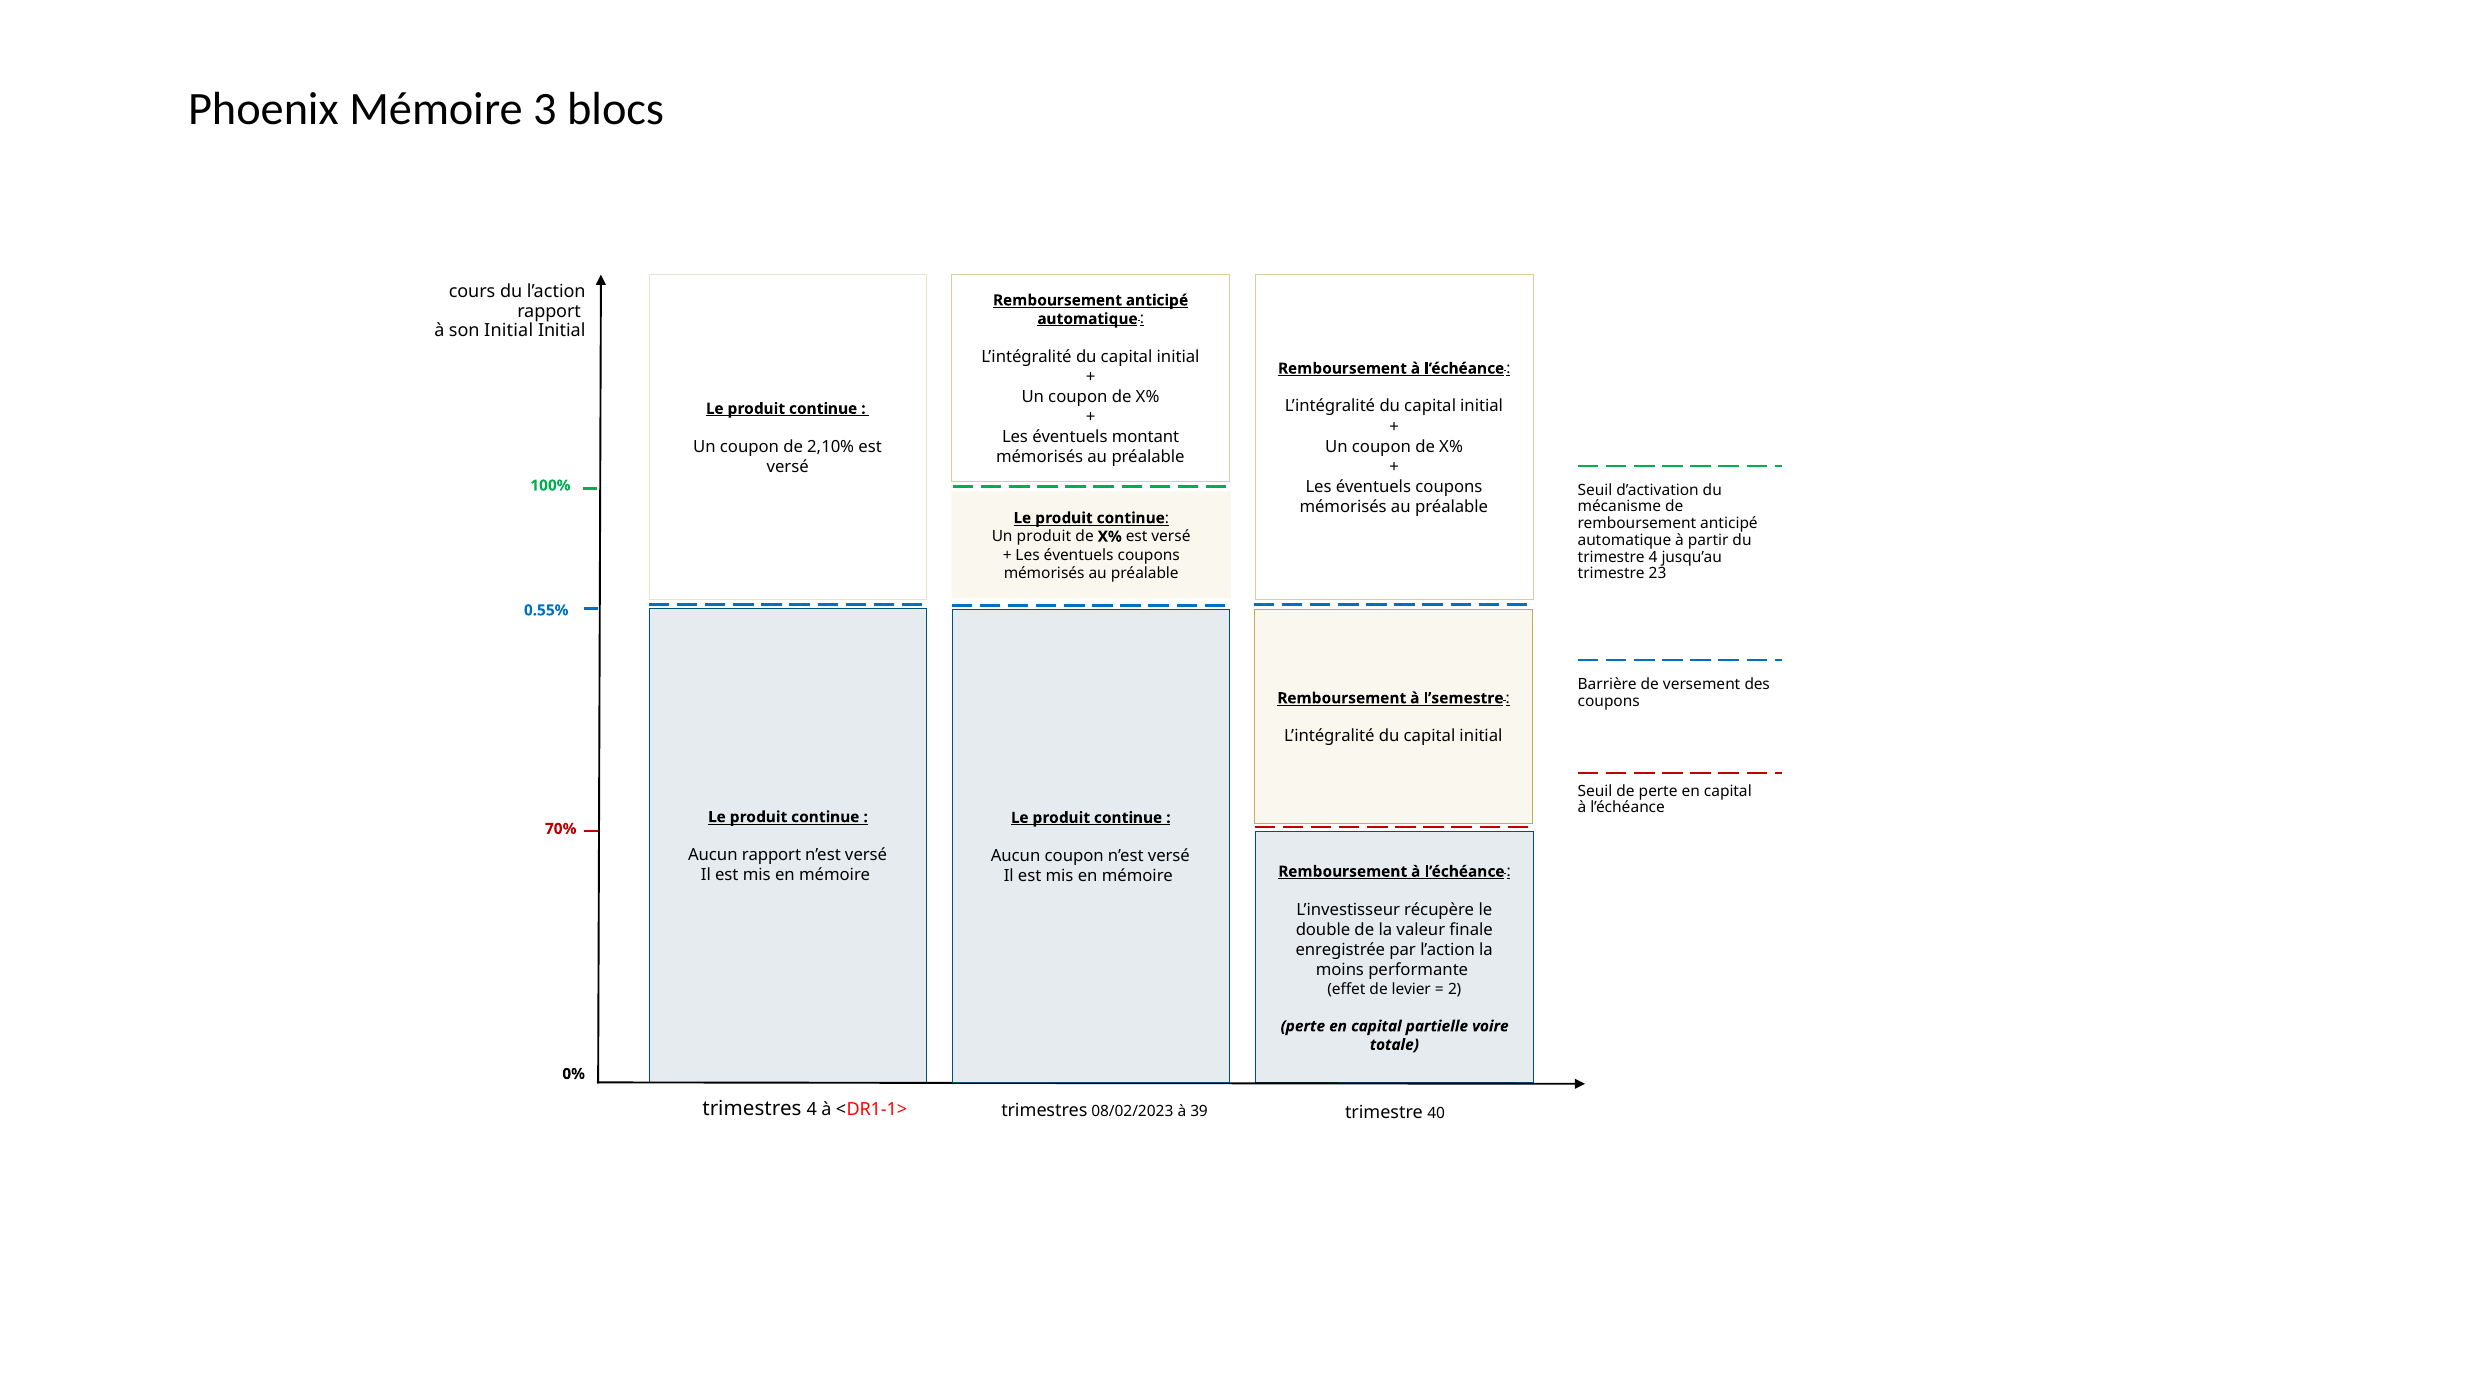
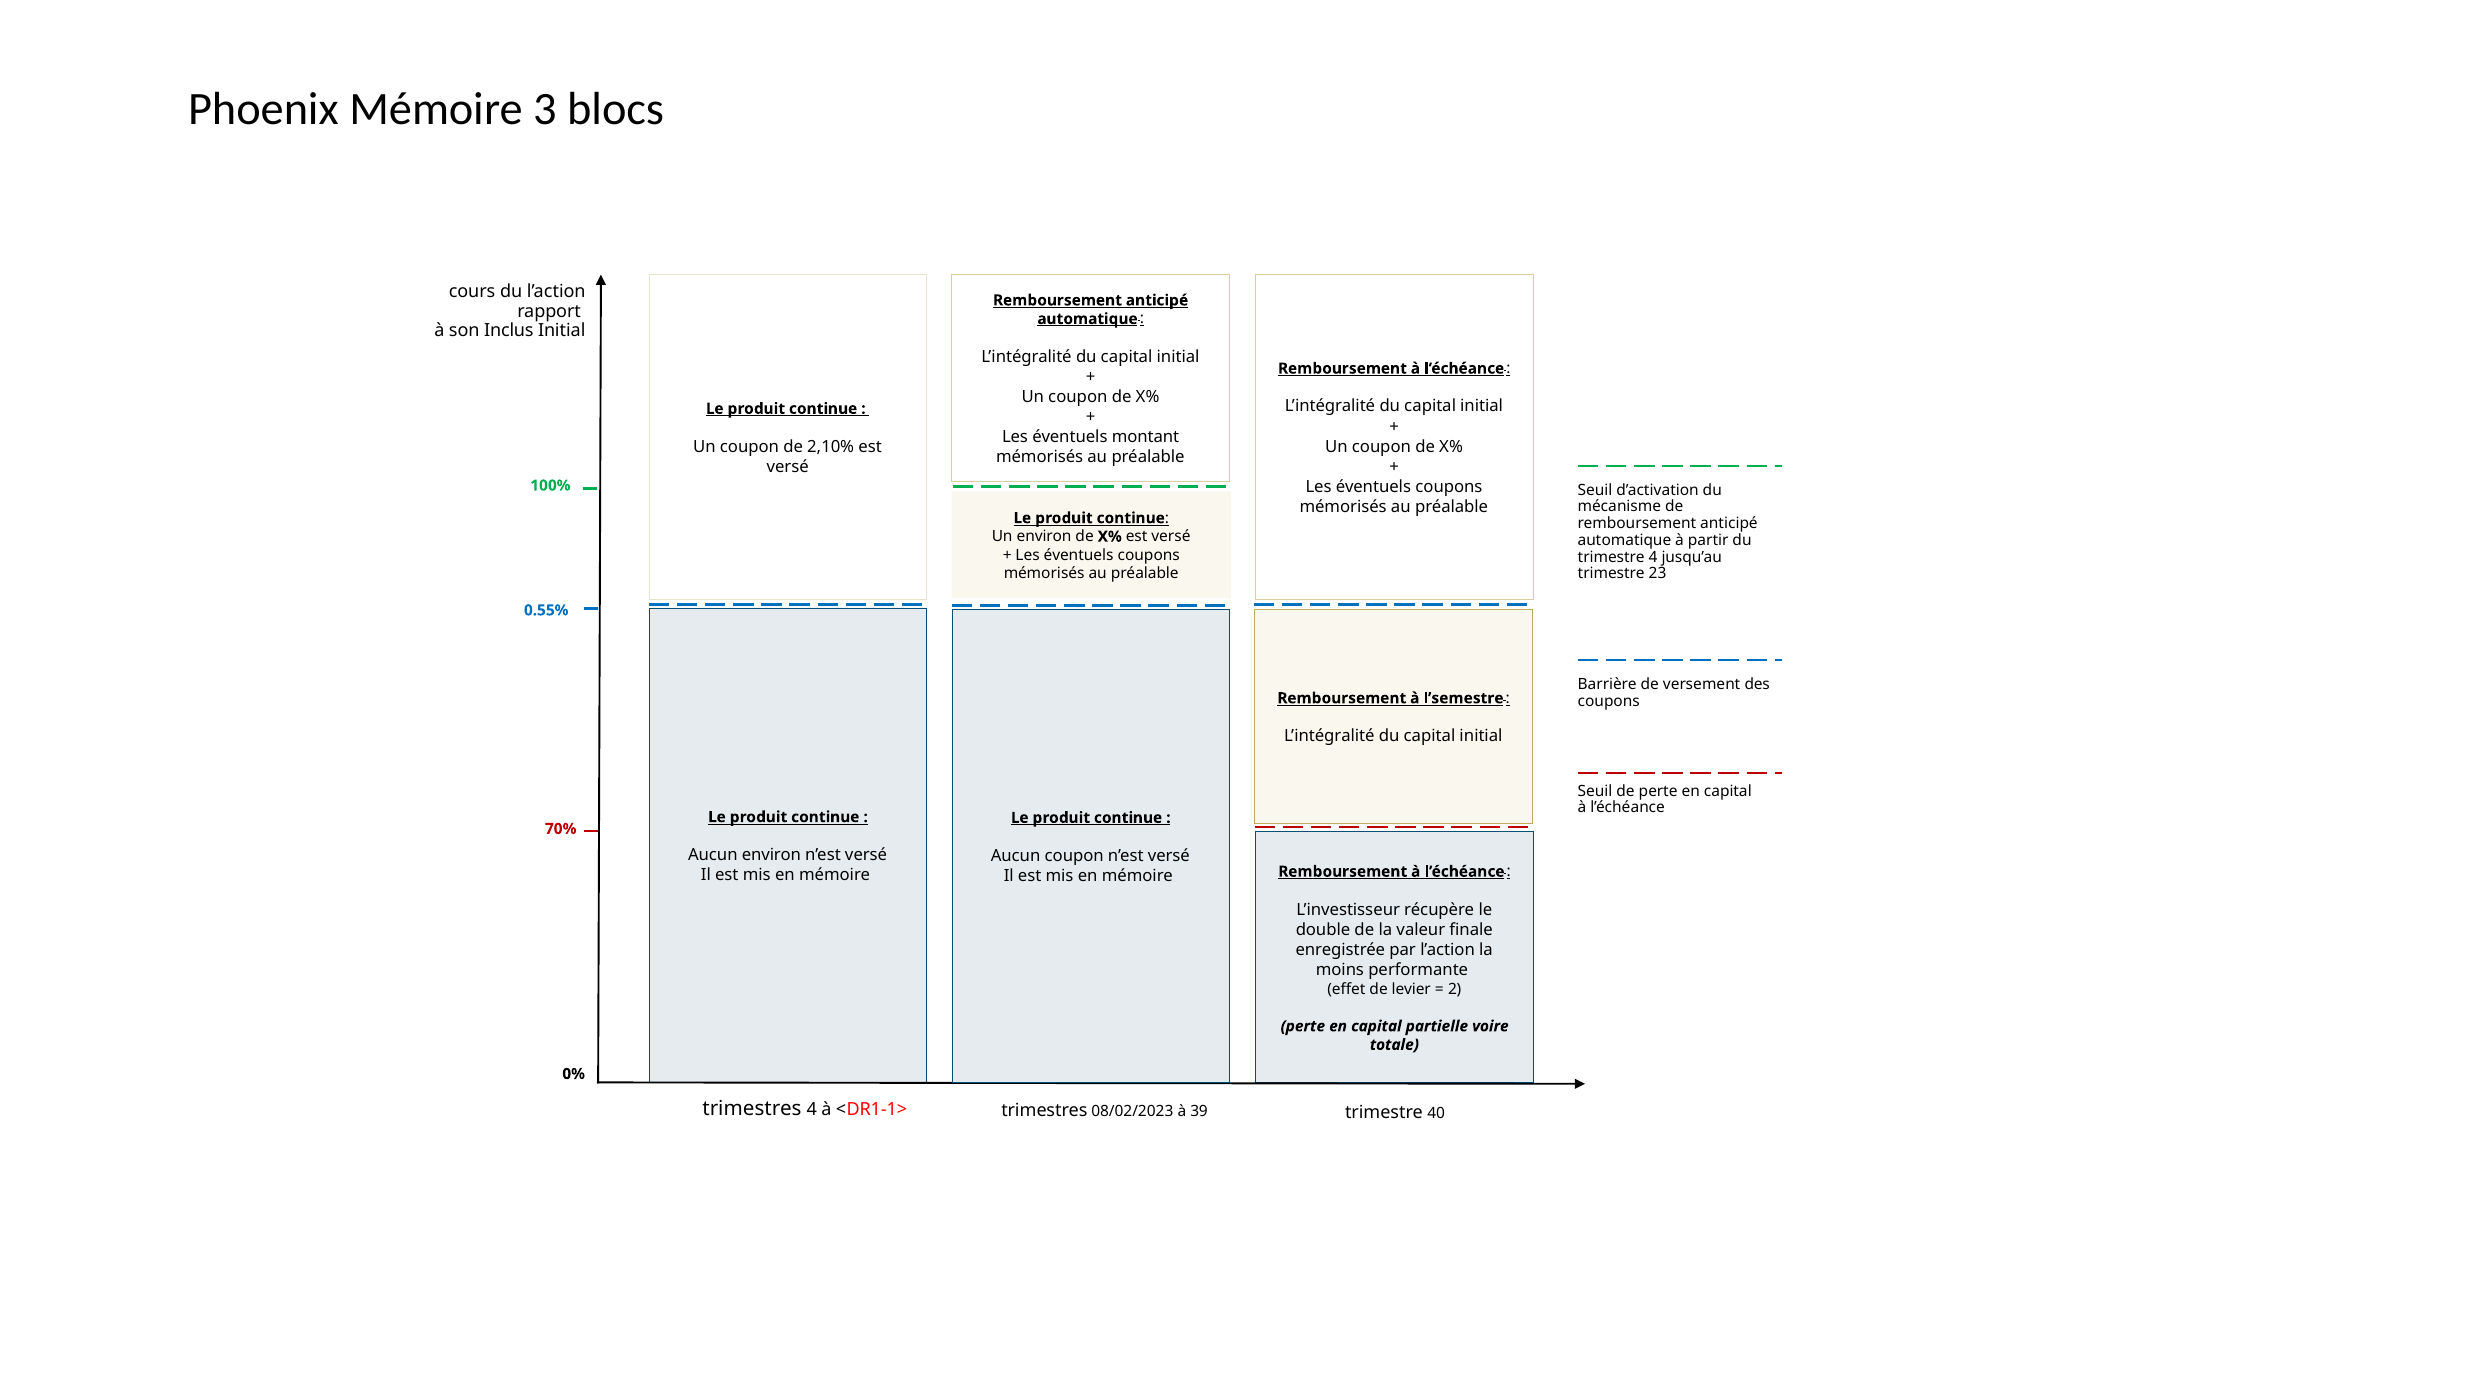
son Initial: Initial -> Inclus
Un produit: produit -> environ
Aucun rapport: rapport -> environ
